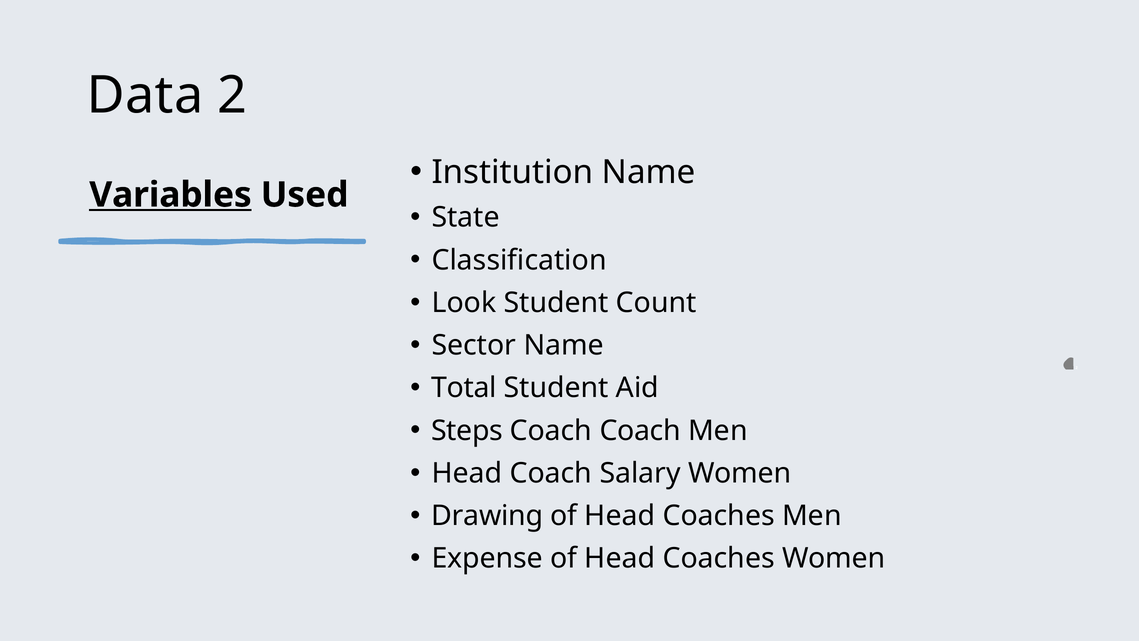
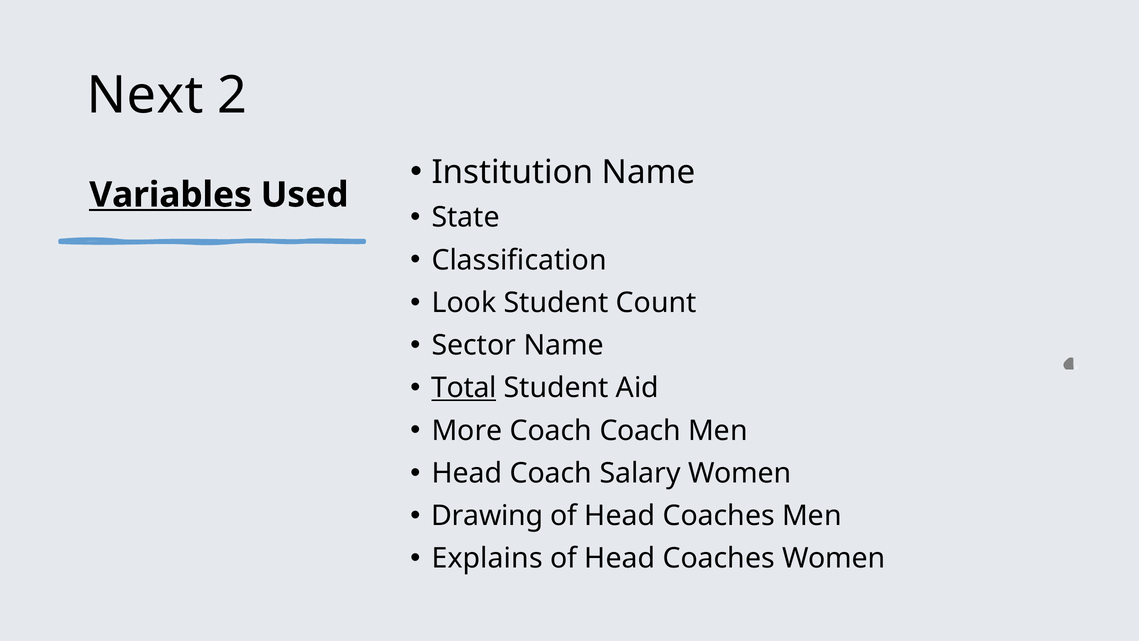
Data: Data -> Next
Total underline: none -> present
Steps: Steps -> More
Expense: Expense -> Explains
